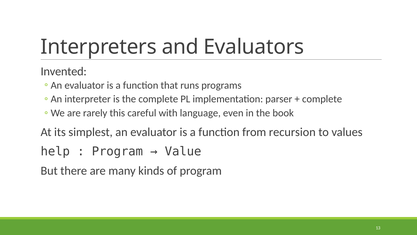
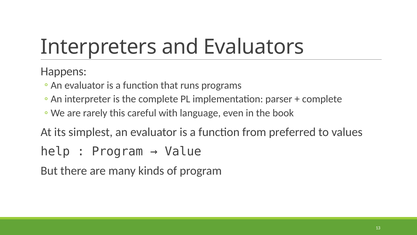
Invented: Invented -> Happens
recursion: recursion -> preferred
